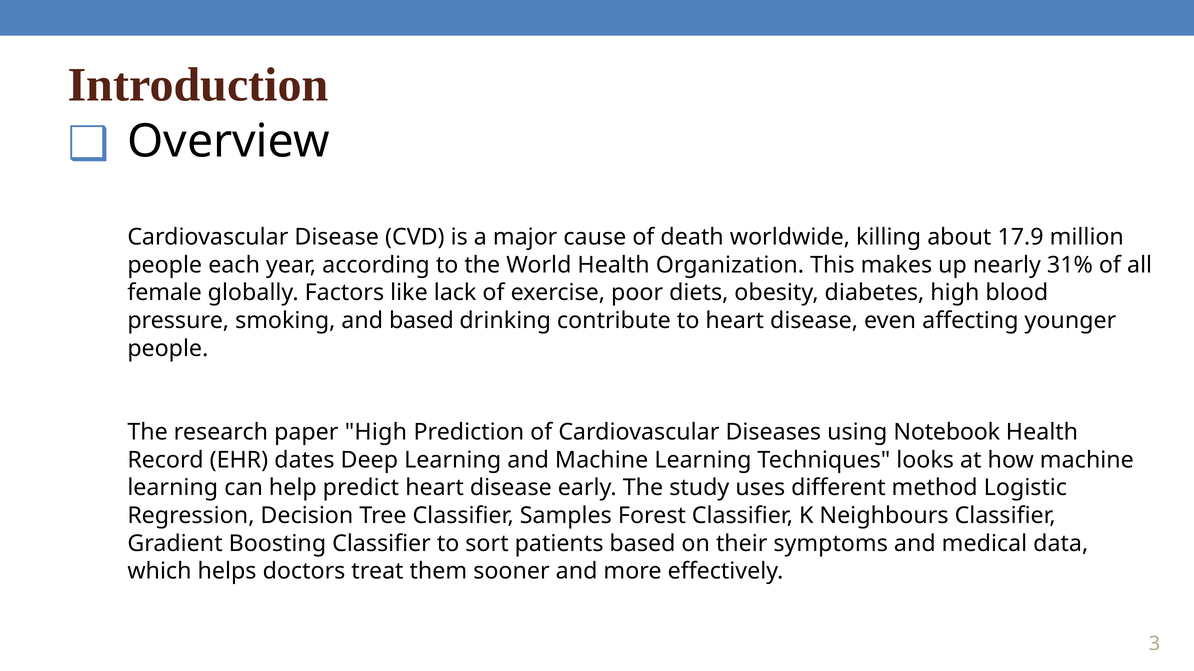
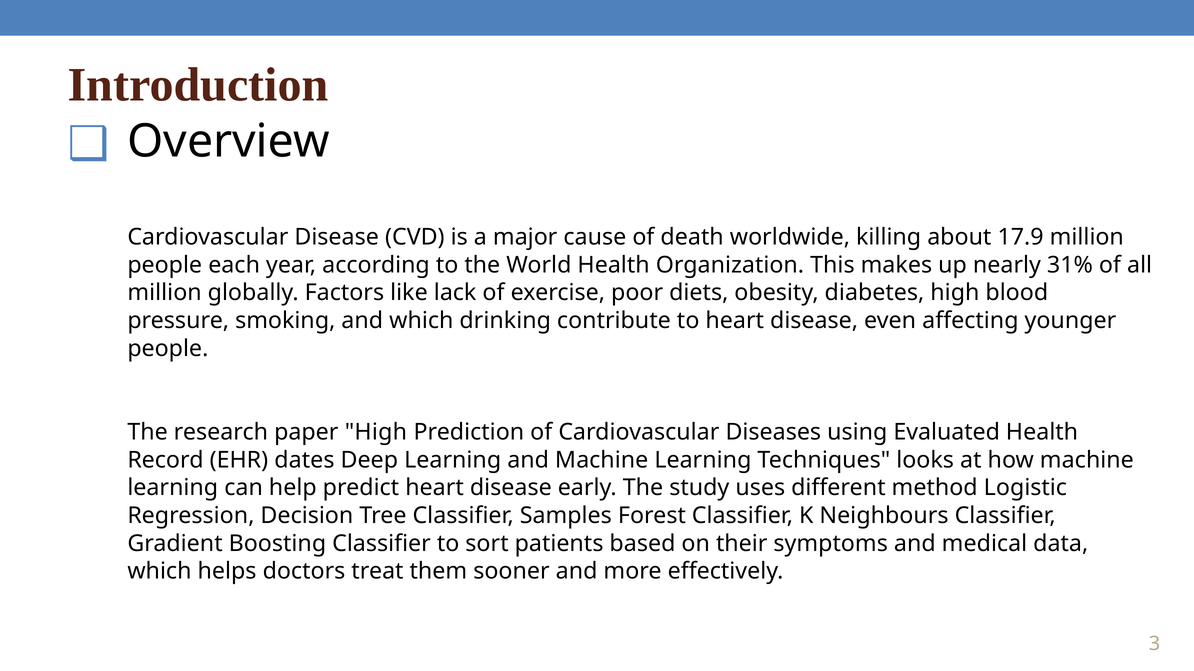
female at (165, 293): female -> million
and based: based -> which
Notebook: Notebook -> Evaluated
